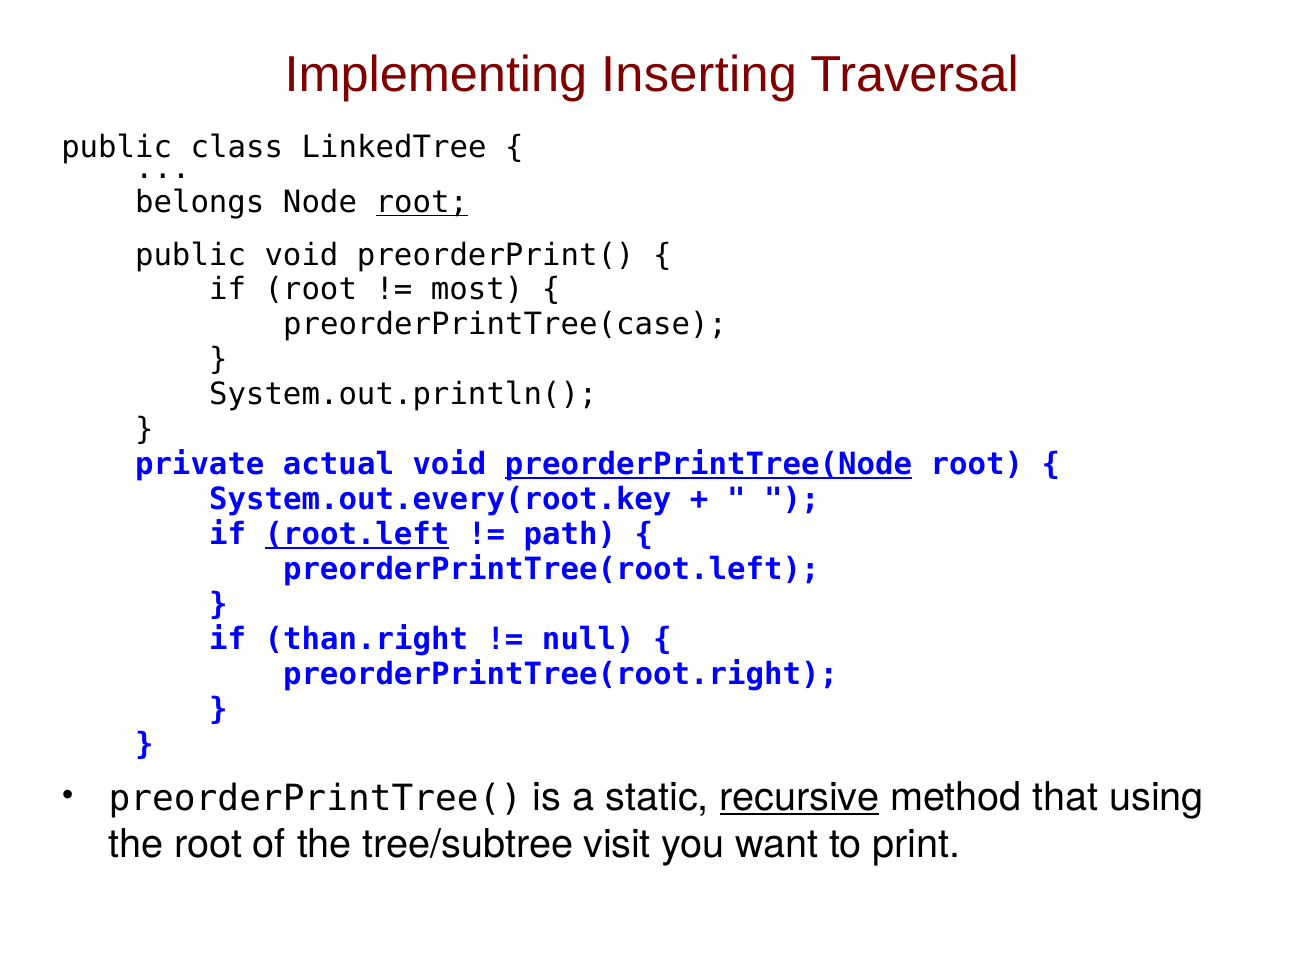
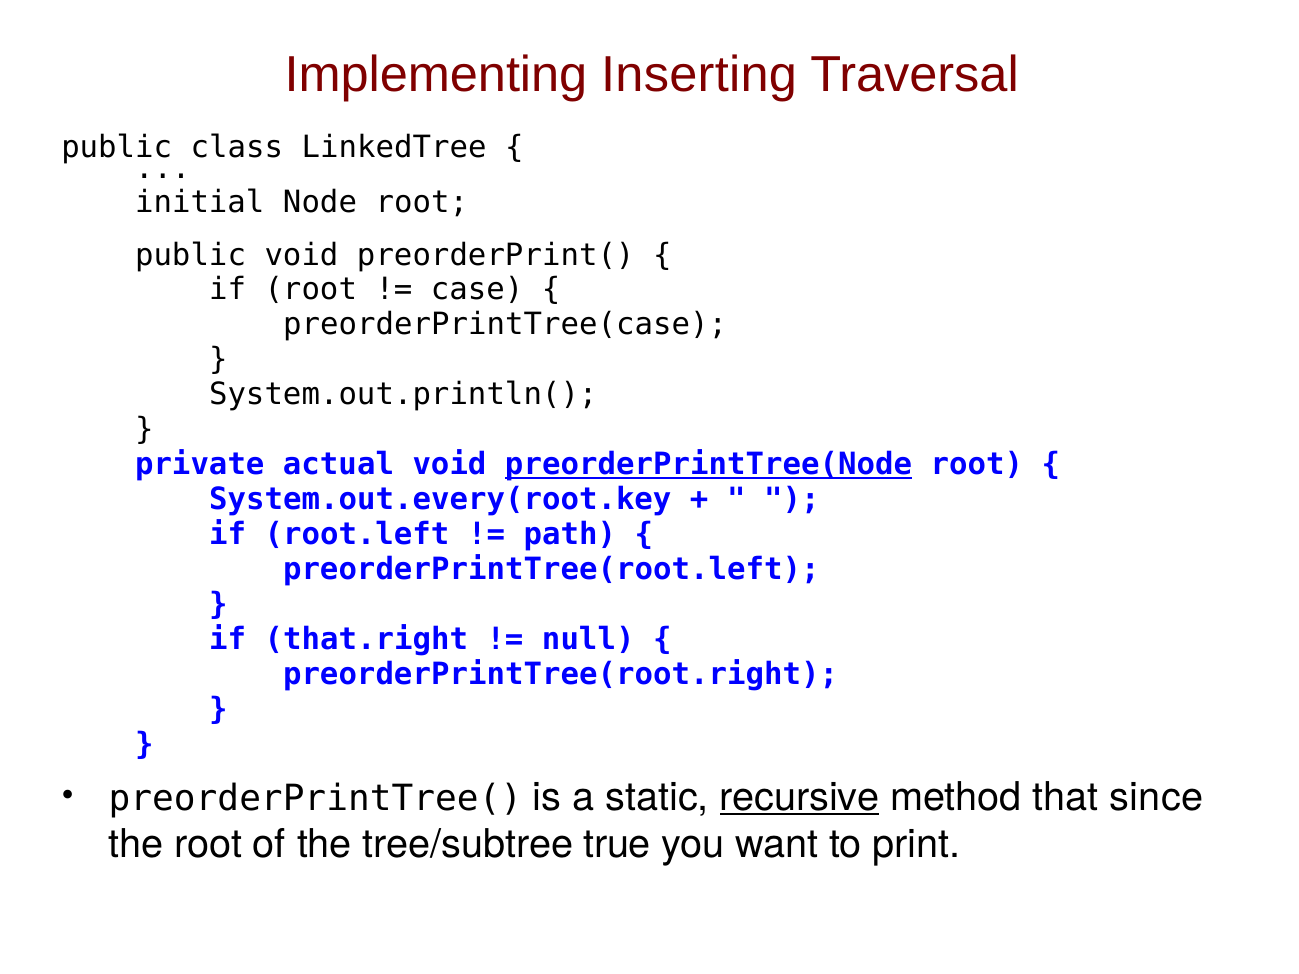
belongs: belongs -> initial
root at (422, 202) underline: present -> none
most: most -> case
root.left underline: present -> none
than.right: than.right -> that.right
using: using -> since
visit: visit -> true
